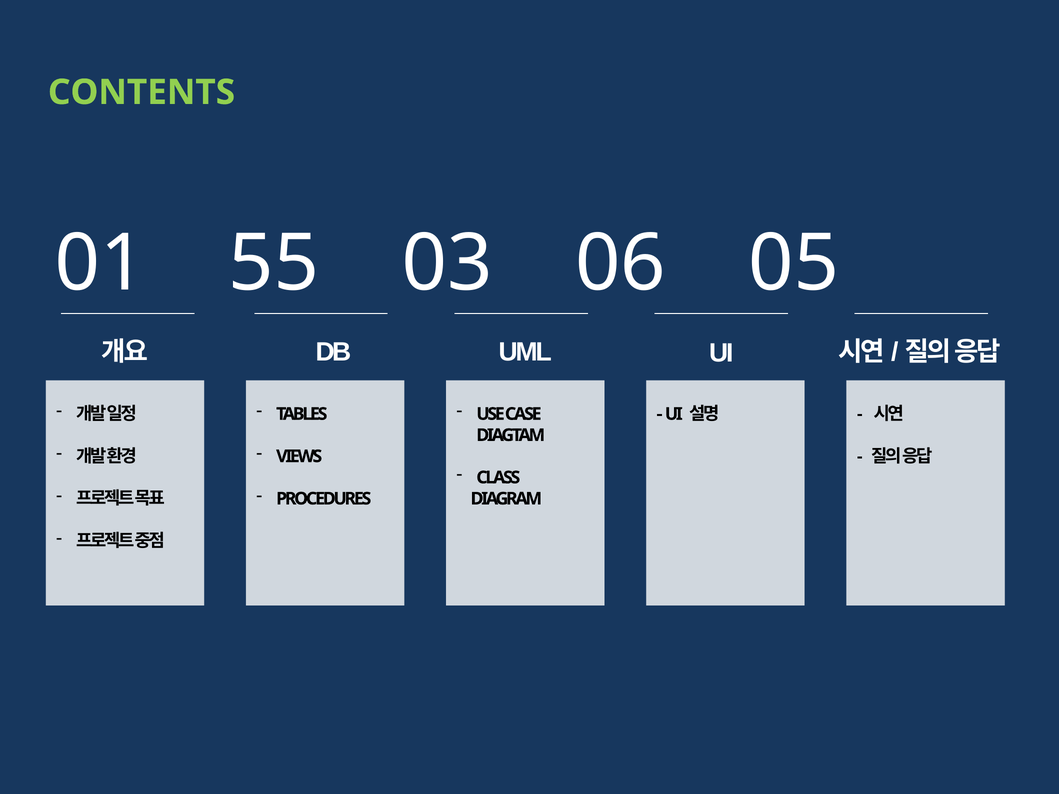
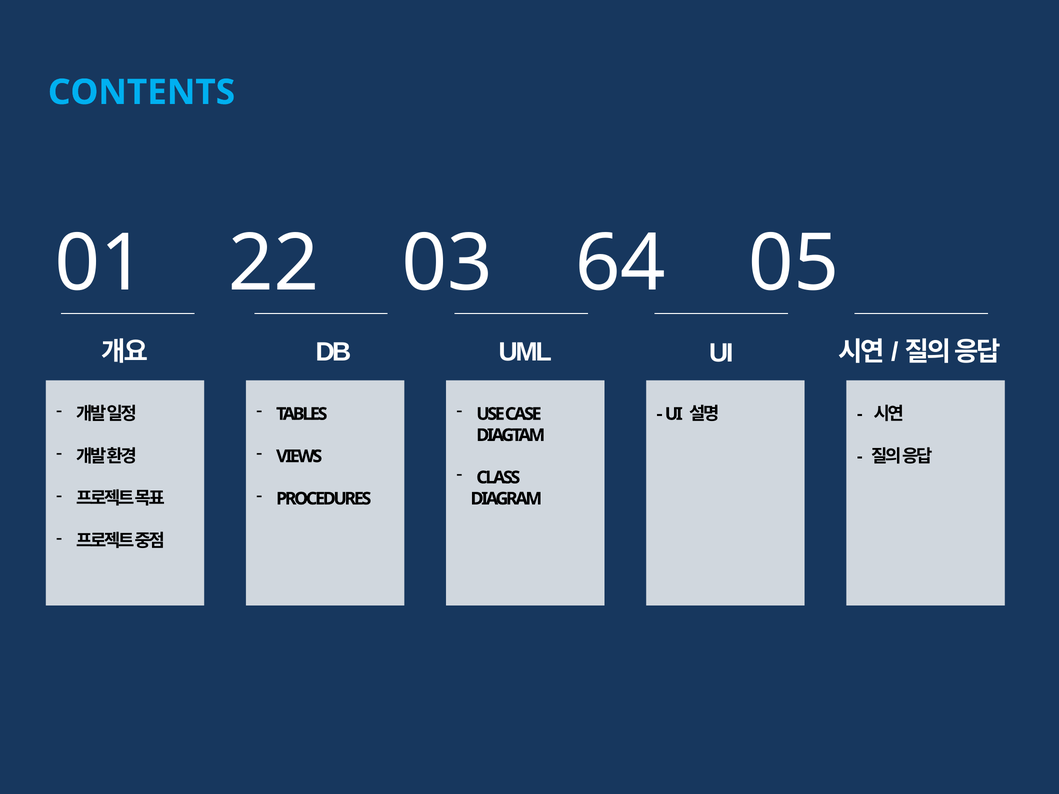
CONTENTS colour: light green -> light blue
55: 55 -> 22
06: 06 -> 64
